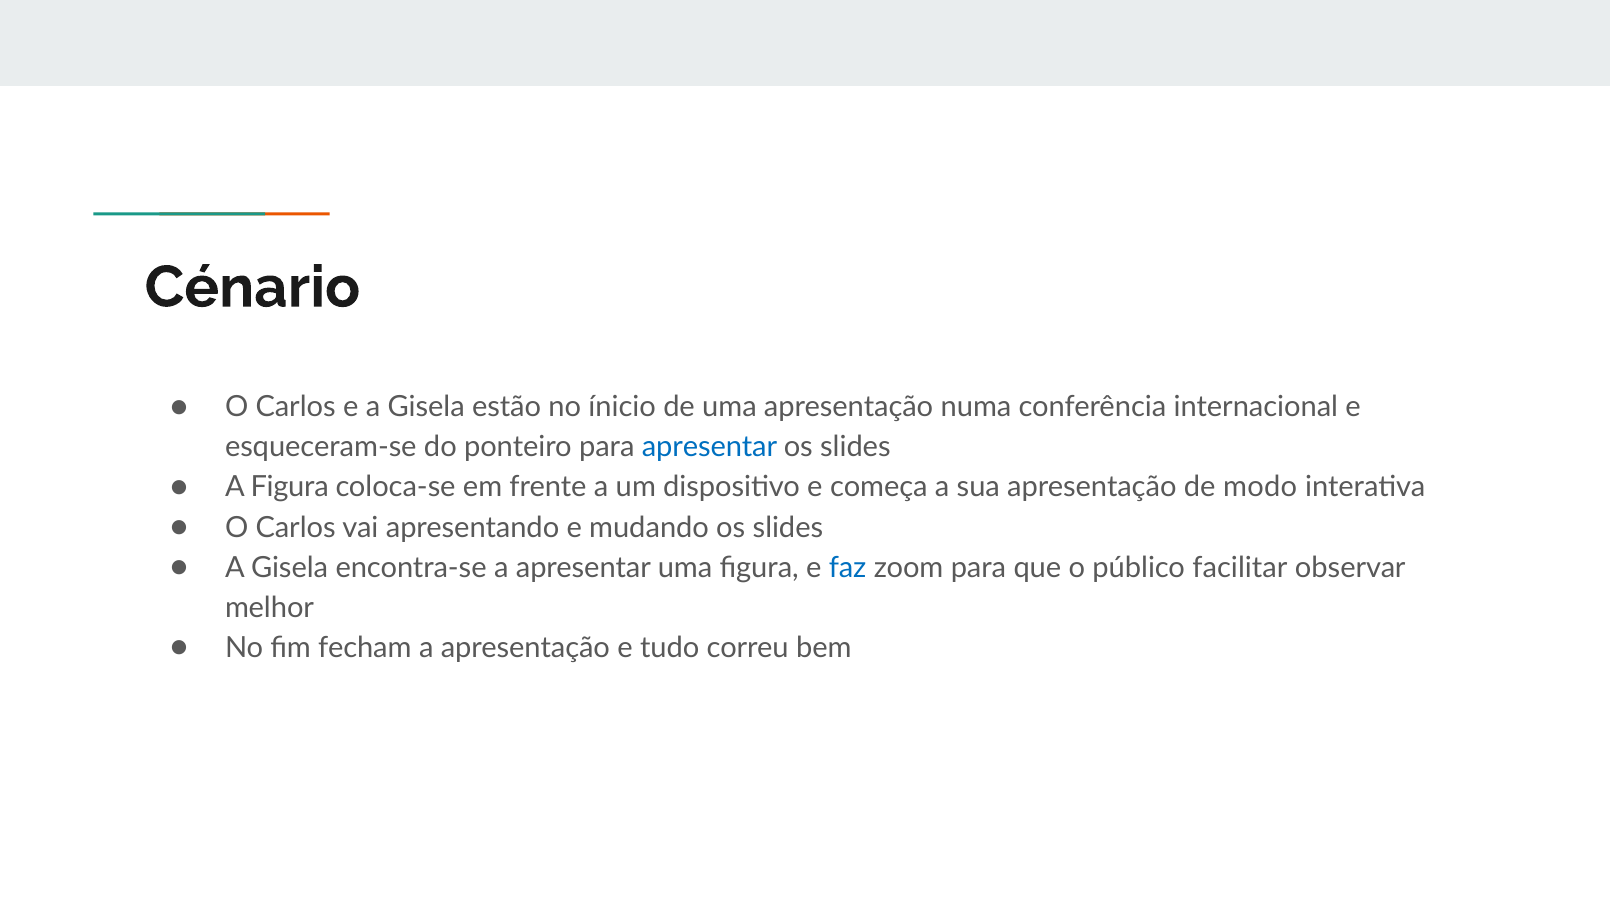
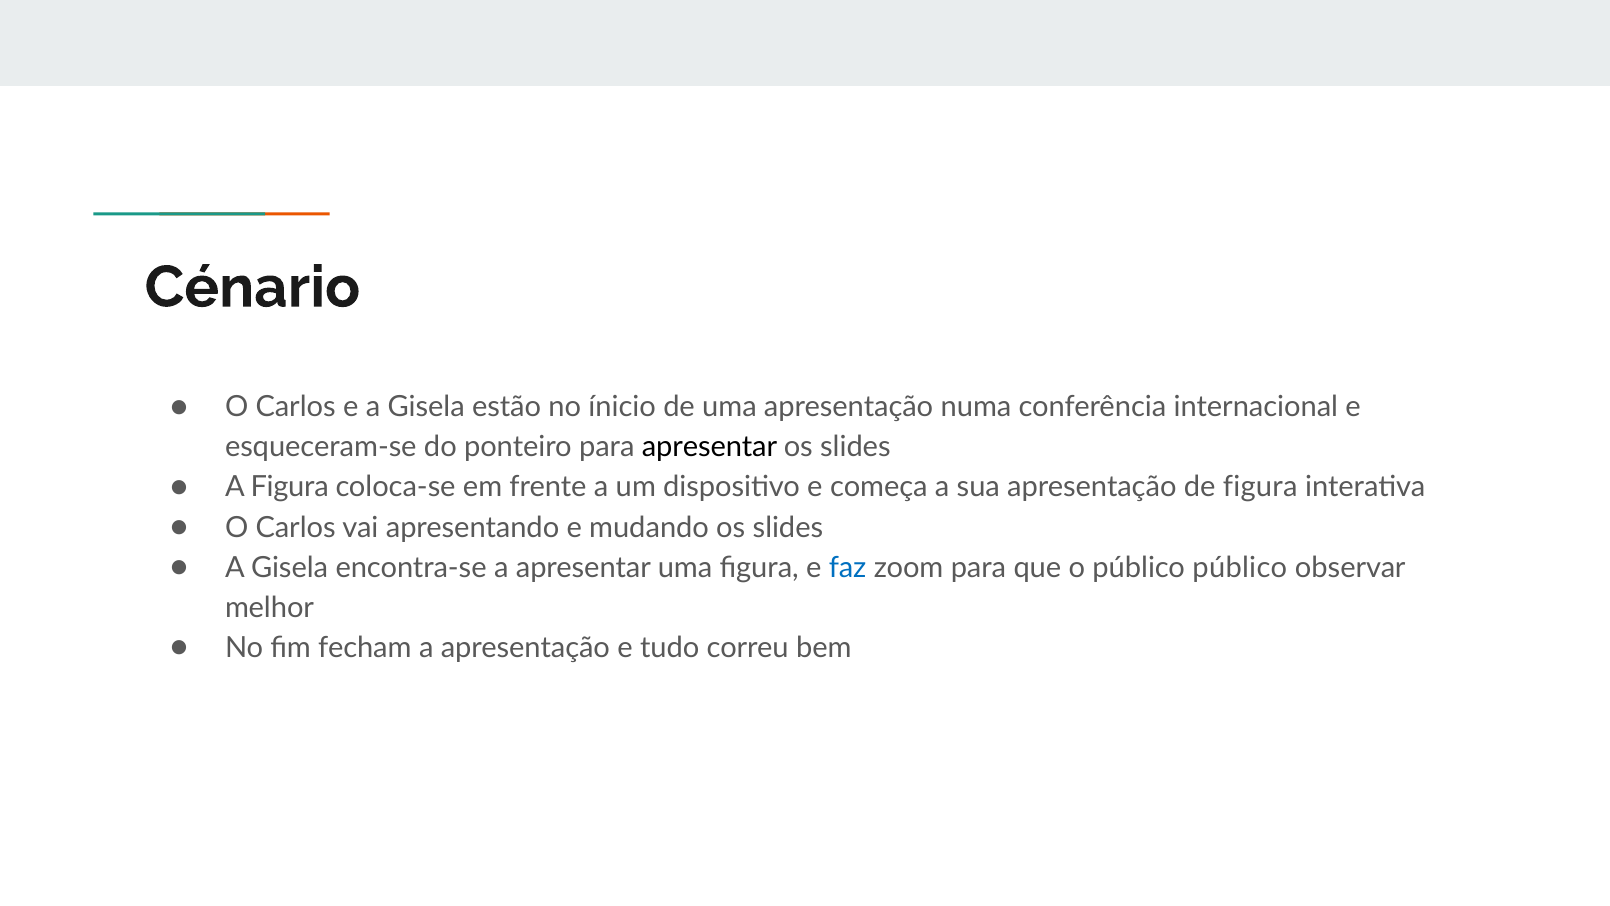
apresentar at (709, 447) colour: blue -> black
de modo: modo -> figura
público facilitar: facilitar -> público
